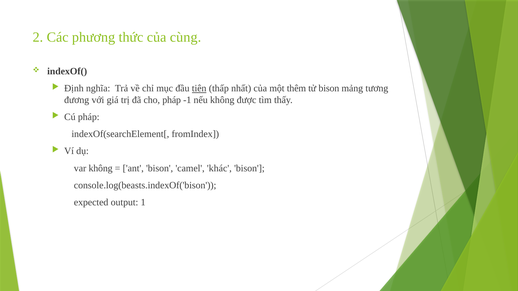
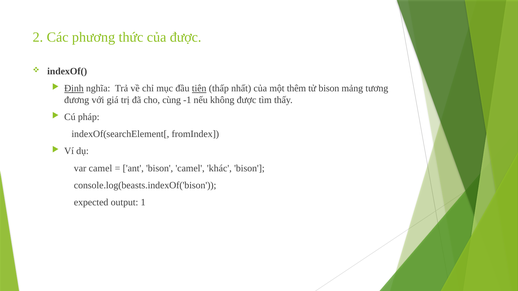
của cùng: cùng -> được
Định underline: none -> present
cho pháp: pháp -> cùng
var không: không -> camel
